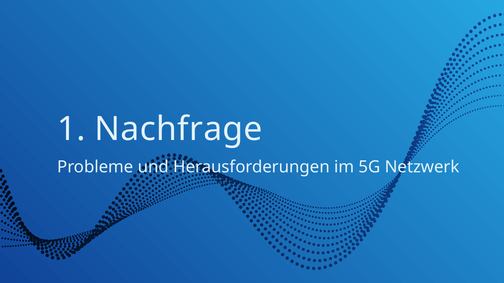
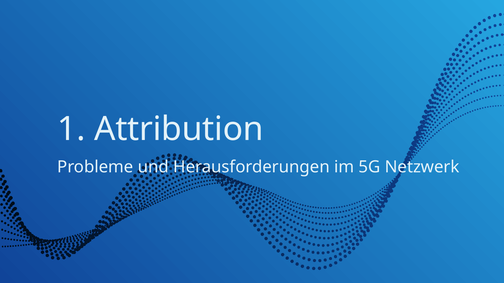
Nachfrage: Nachfrage -> Attribution
